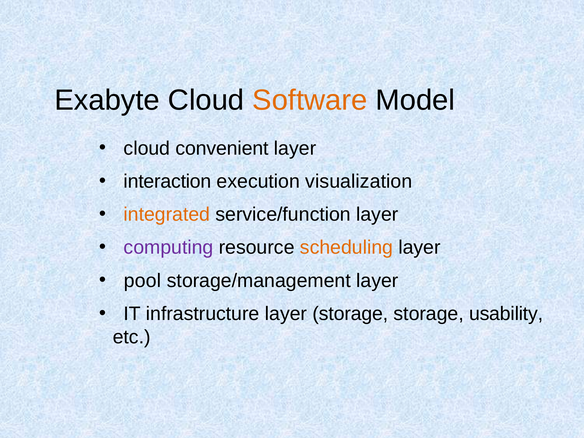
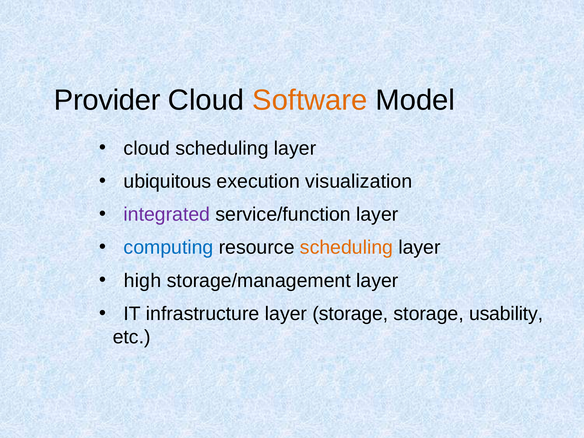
Exabyte: Exabyte -> Provider
cloud convenient: convenient -> scheduling
interaction: interaction -> ubiquitous
integrated colour: orange -> purple
computing colour: purple -> blue
pool: pool -> high
